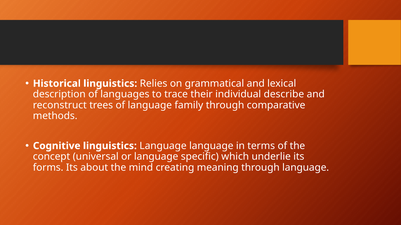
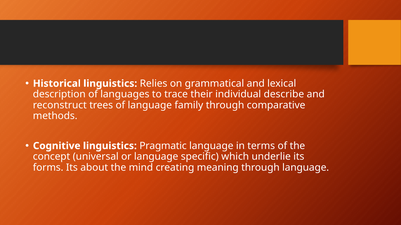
linguistics Language: Language -> Pragmatic
